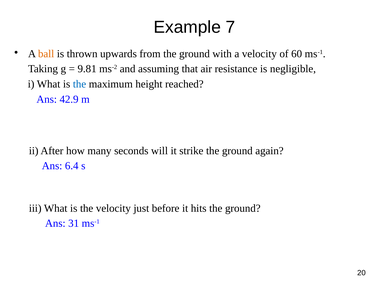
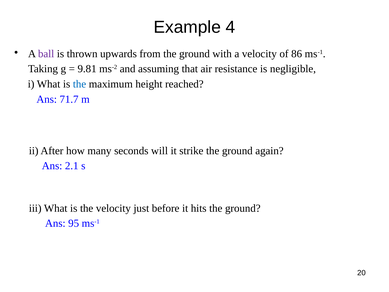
7: 7 -> 4
ball colour: orange -> purple
60: 60 -> 86
42.9: 42.9 -> 71.7
6.4: 6.4 -> 2.1
31: 31 -> 95
